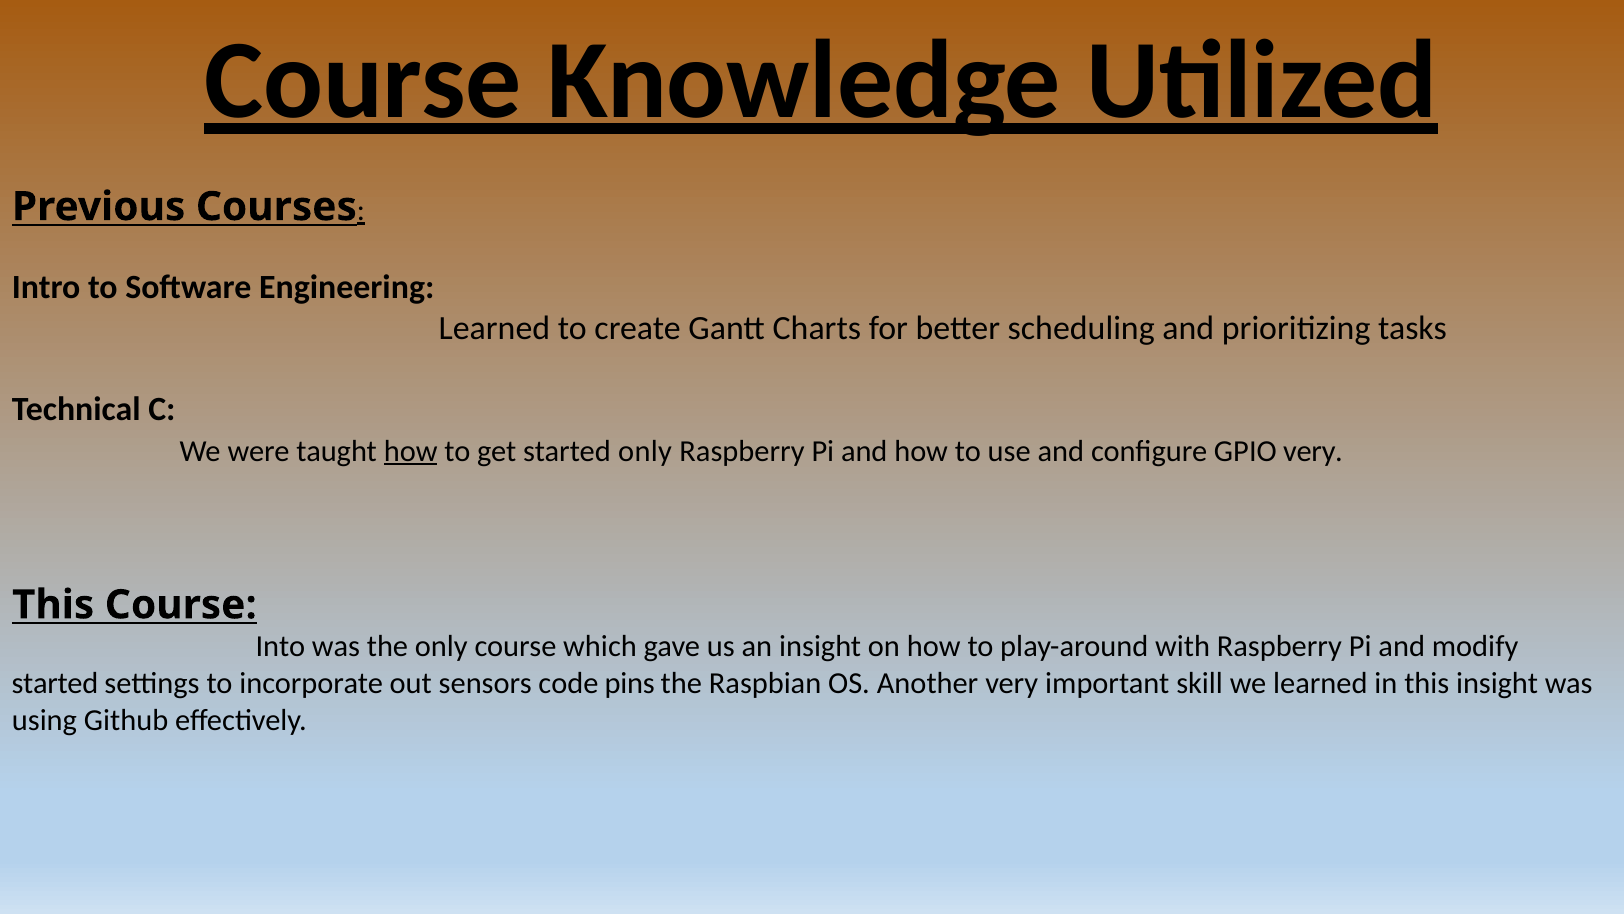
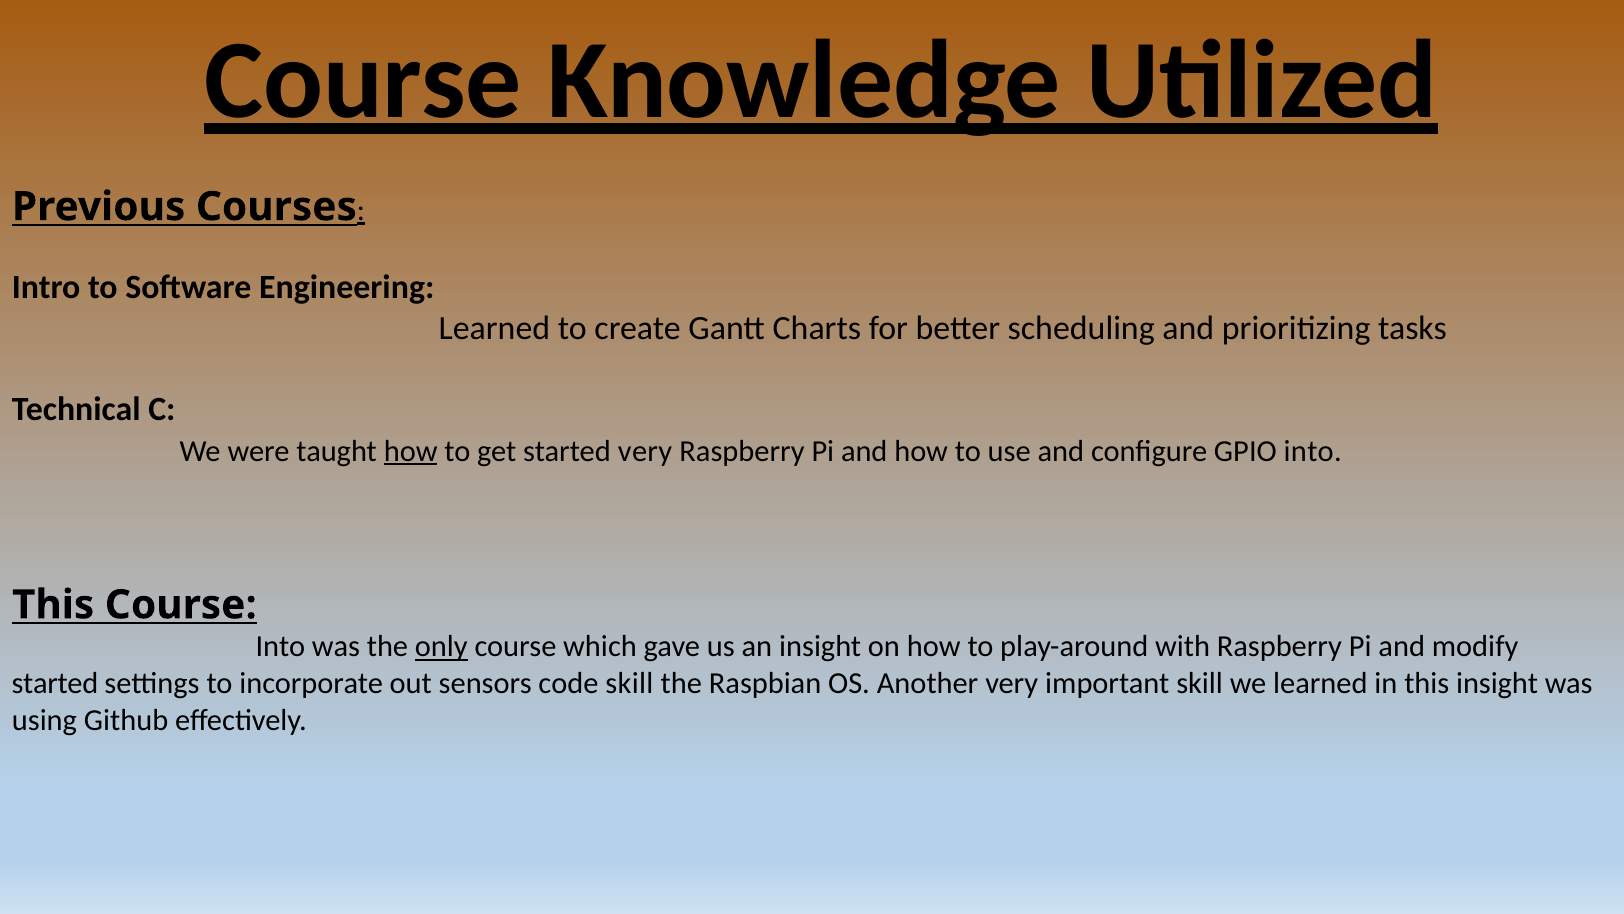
started only: only -> very
GPIO very: very -> into
only at (441, 647) underline: none -> present
code pins: pins -> skill
